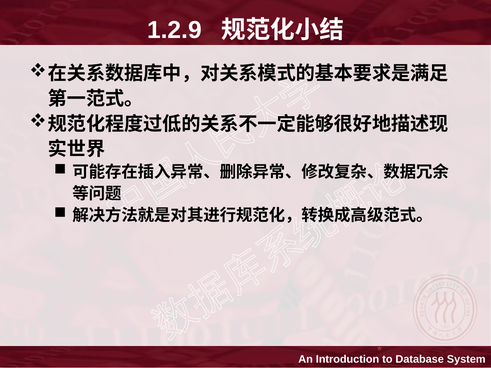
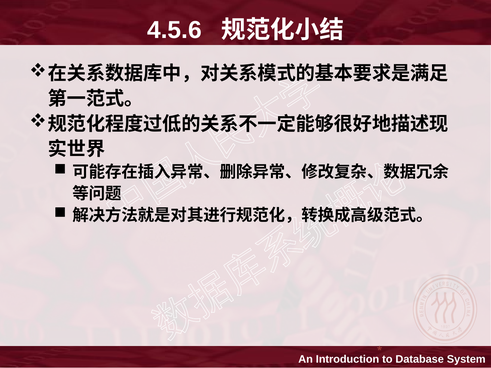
1.2.9: 1.2.9 -> 4.5.6
